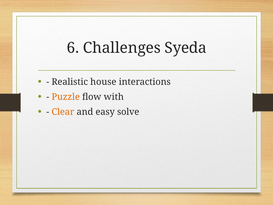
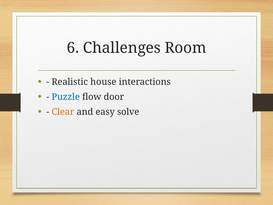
Syeda: Syeda -> Room
Puzzle colour: orange -> blue
with: with -> door
